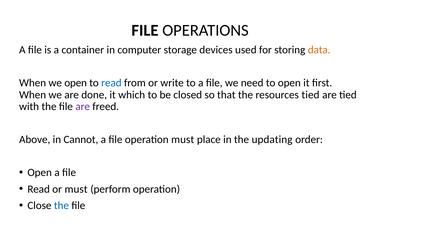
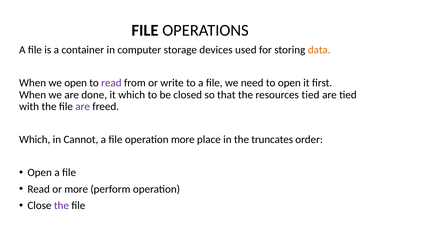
read at (111, 83) colour: blue -> purple
Above at (35, 140): Above -> Which
operation must: must -> more
updating: updating -> truncates
or must: must -> more
the at (61, 206) colour: blue -> purple
